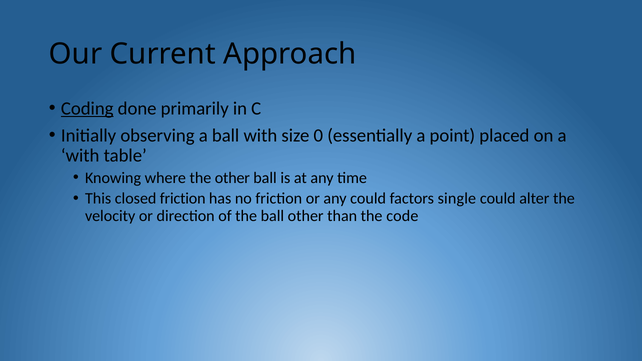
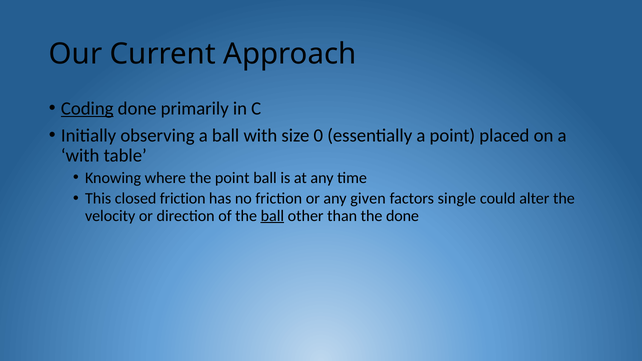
the other: other -> point
any could: could -> given
ball at (272, 216) underline: none -> present
the code: code -> done
